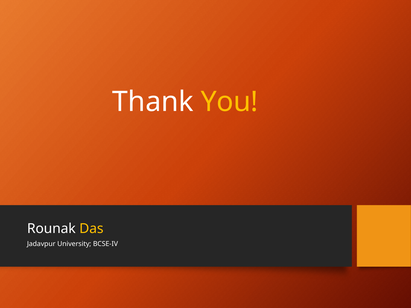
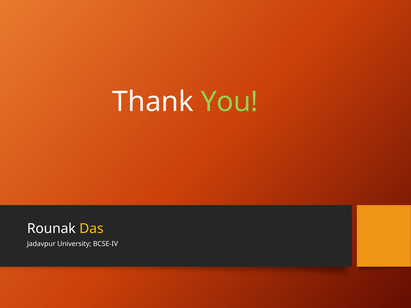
You colour: yellow -> light green
